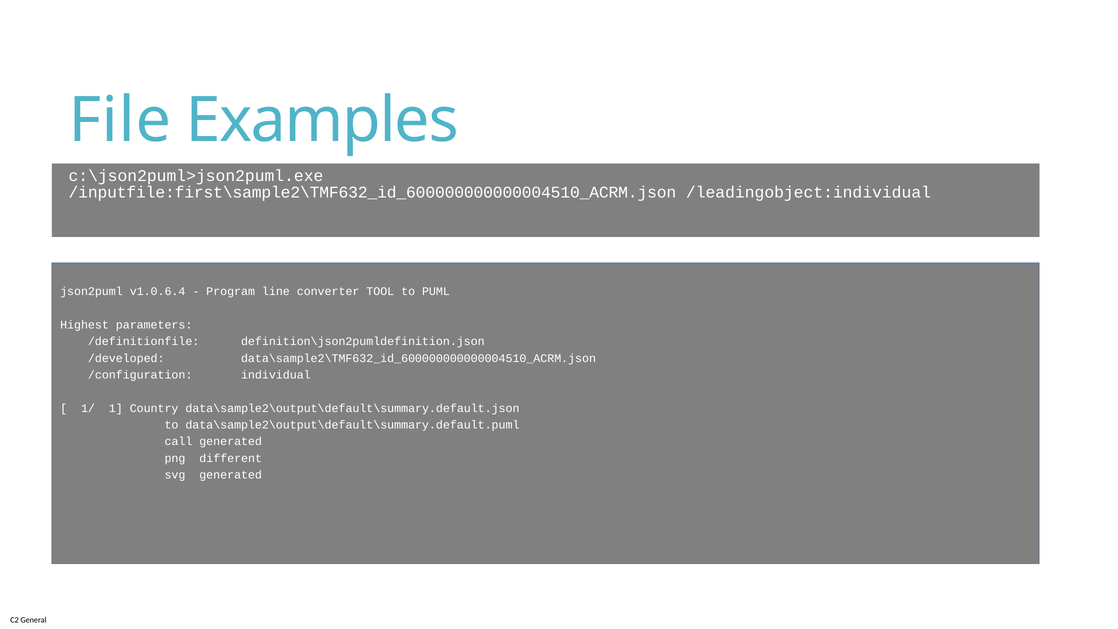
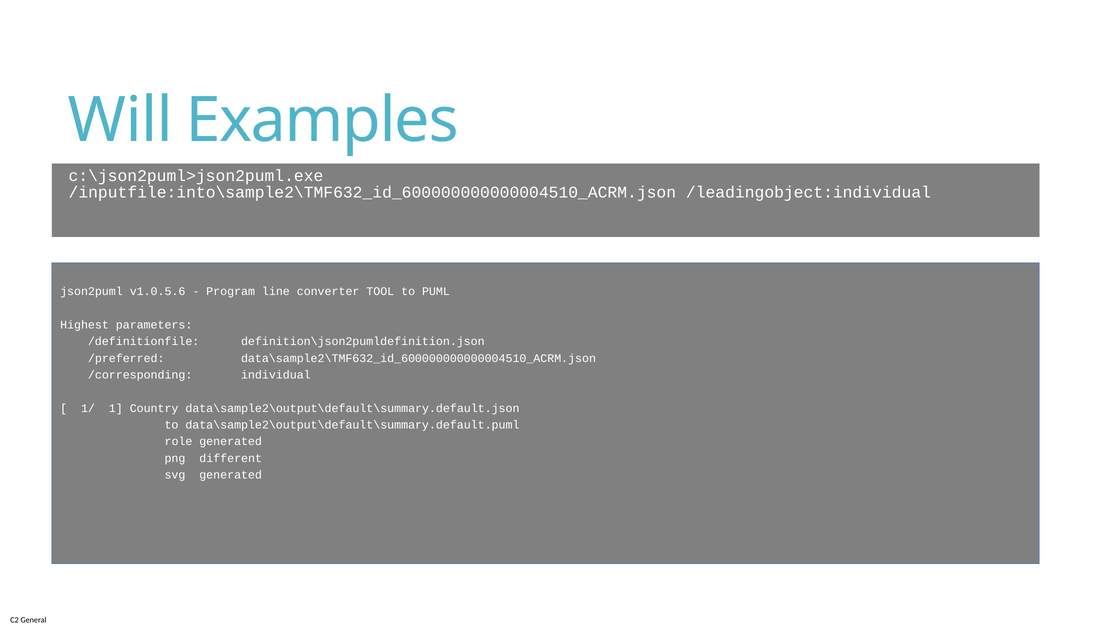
File: File -> Will
/inputfile:first\sample2\TMF632_id_600000000000004510_ACRM.json: /inputfile:first\sample2\TMF632_id_600000000000004510_ACRM.json -> /inputfile:into\sample2\TMF632_id_600000000000004510_ACRM.json
v1.0.6.4: v1.0.6.4 -> v1.0.5.6
/developed: /developed -> /preferred
/configuration: /configuration -> /corresponding
call: call -> role
